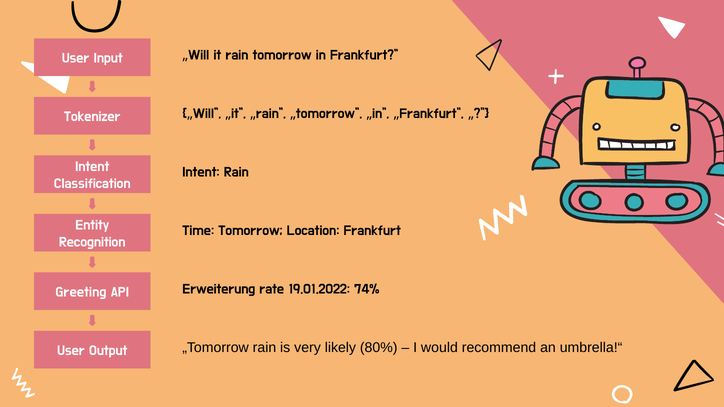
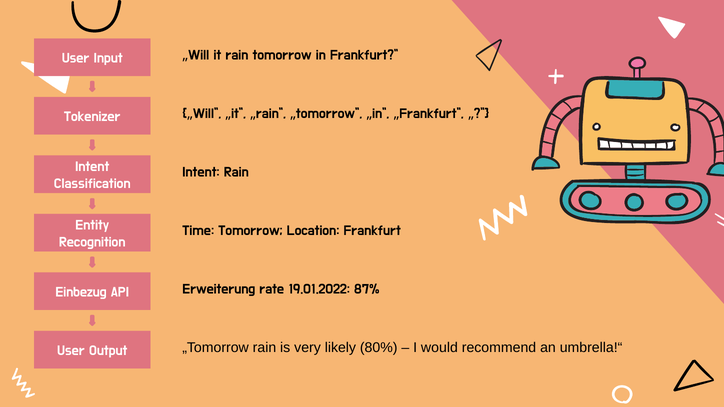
74%: 74% -> 87%
Greeting: Greeting -> Einbezug
